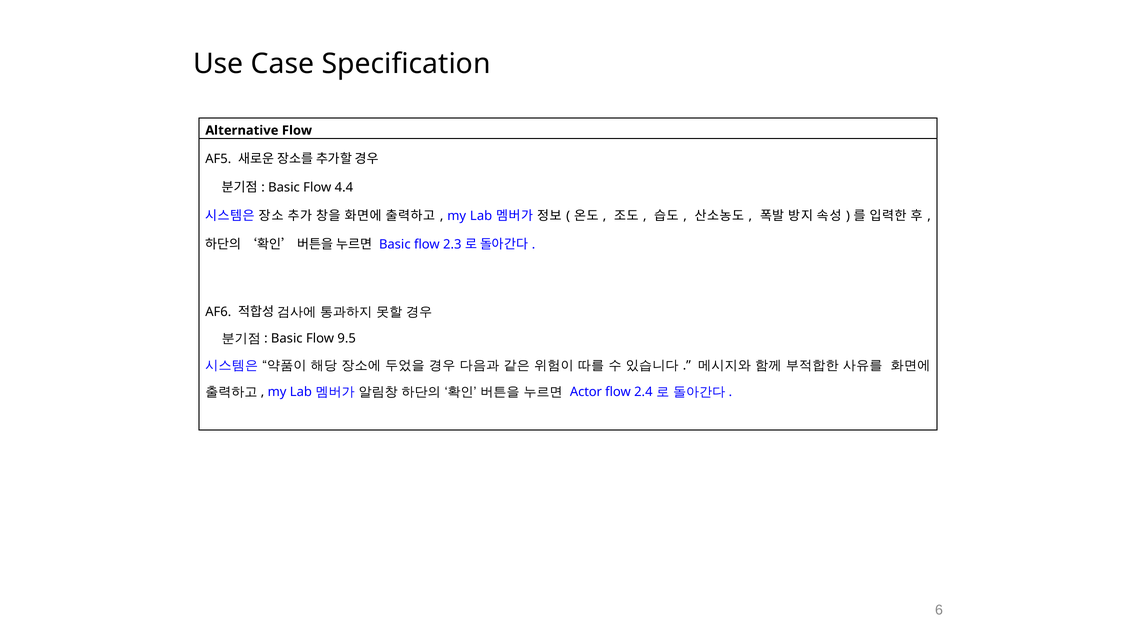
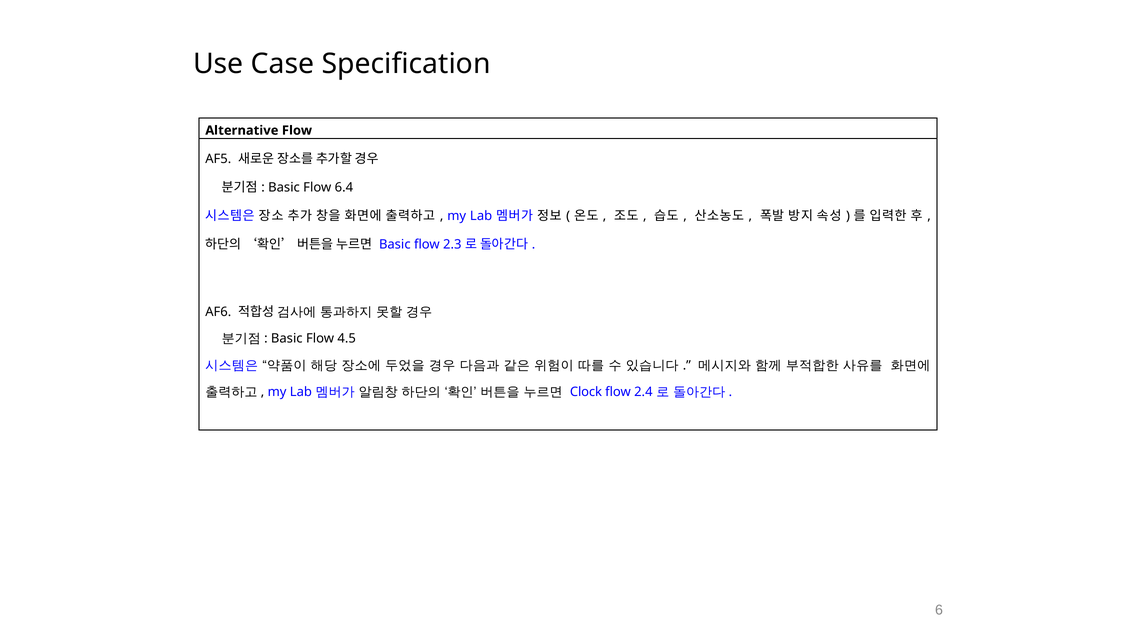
4.4: 4.4 -> 6.4
9.5: 9.5 -> 4.5
Actor: Actor -> Clock
